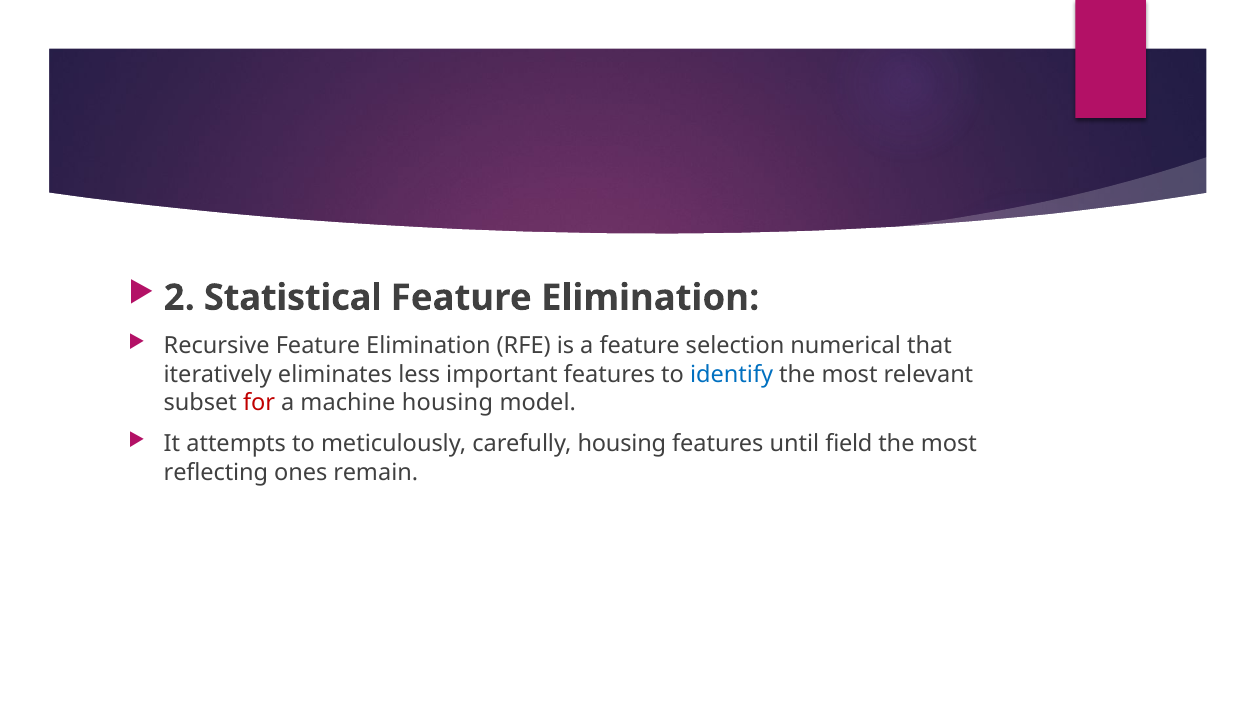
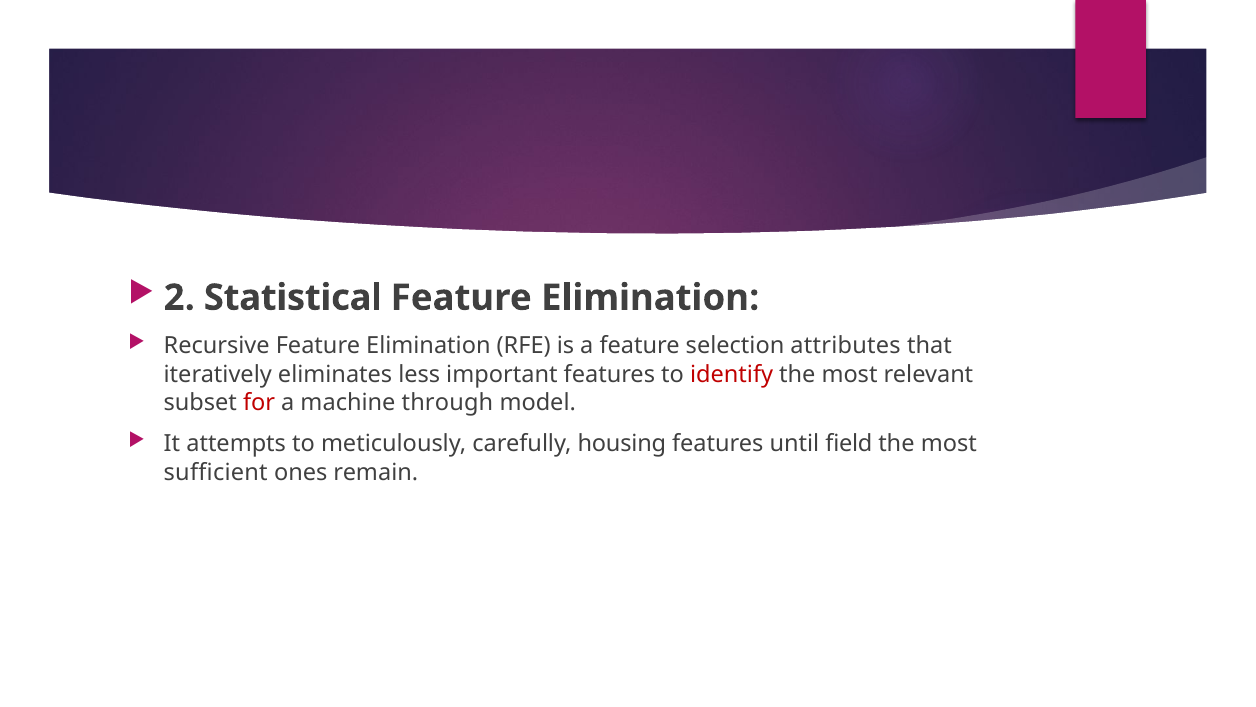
numerical: numerical -> attributes
identify colour: blue -> red
machine housing: housing -> through
reflecting: reflecting -> sufficient
